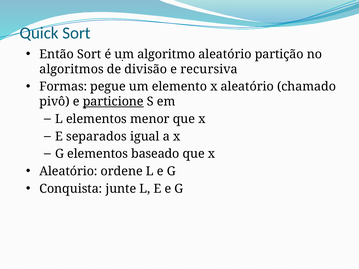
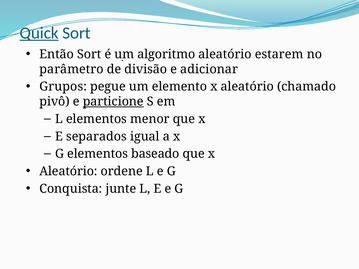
Quick underline: none -> present
partição: partição -> estarem
algoritmos: algoritmos -> parâmetro
recursiva: recursiva -> adicionar
Formas: Formas -> Grupos
